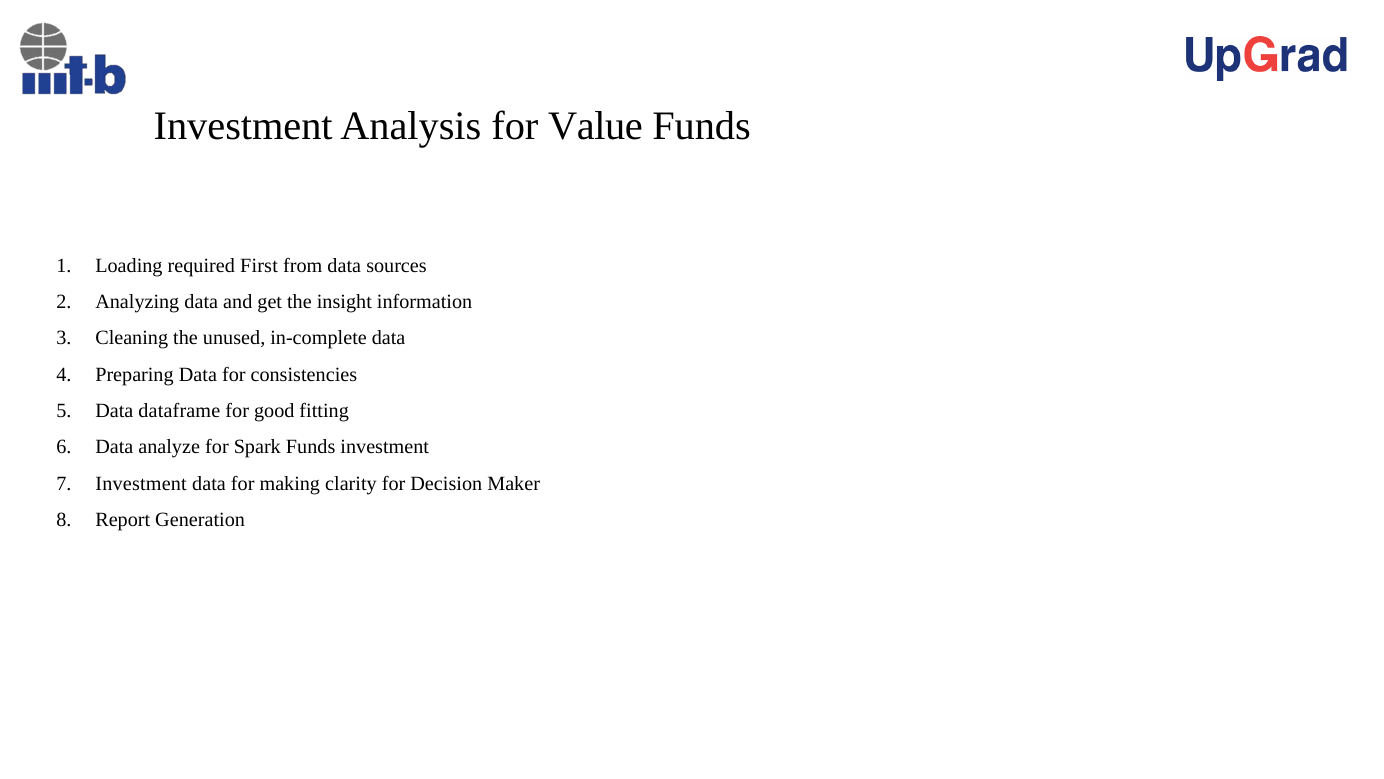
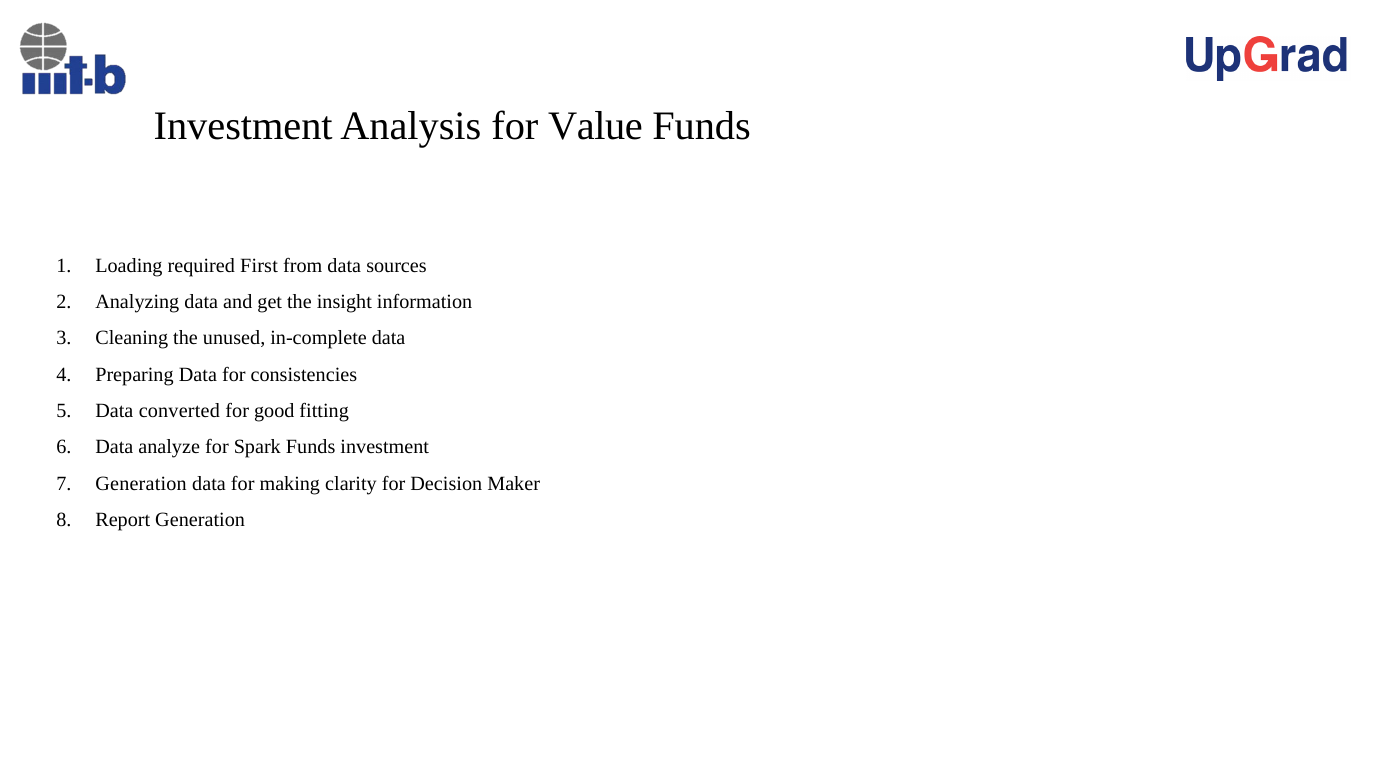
dataframe: dataframe -> converted
Investment at (141, 483): Investment -> Generation
